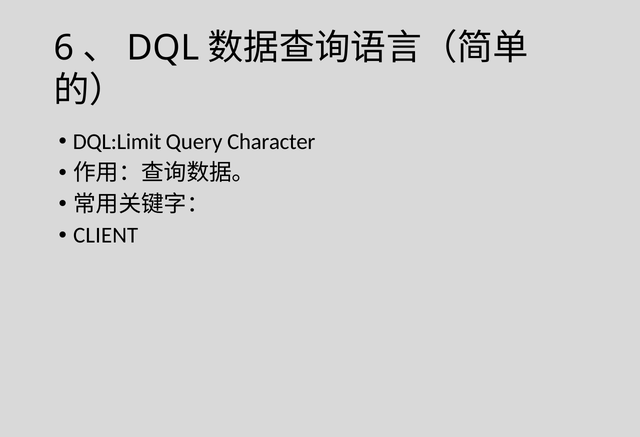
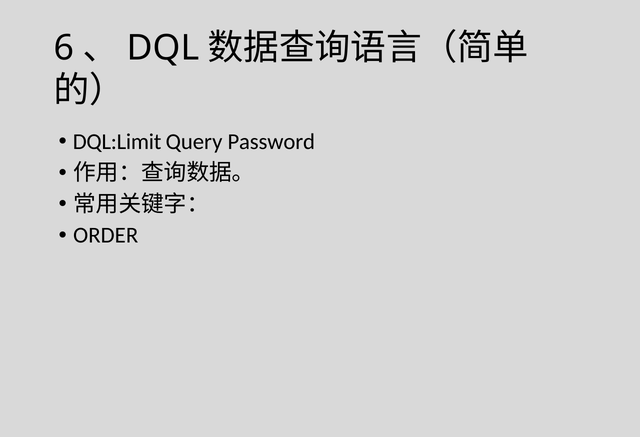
Character: Character -> Password
CLIENT: CLIENT -> ORDER
